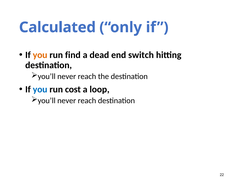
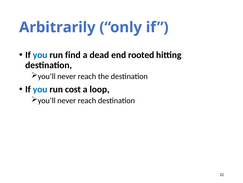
Calculated: Calculated -> Arbitrarily
you at (40, 55) colour: orange -> blue
switch: switch -> rooted
